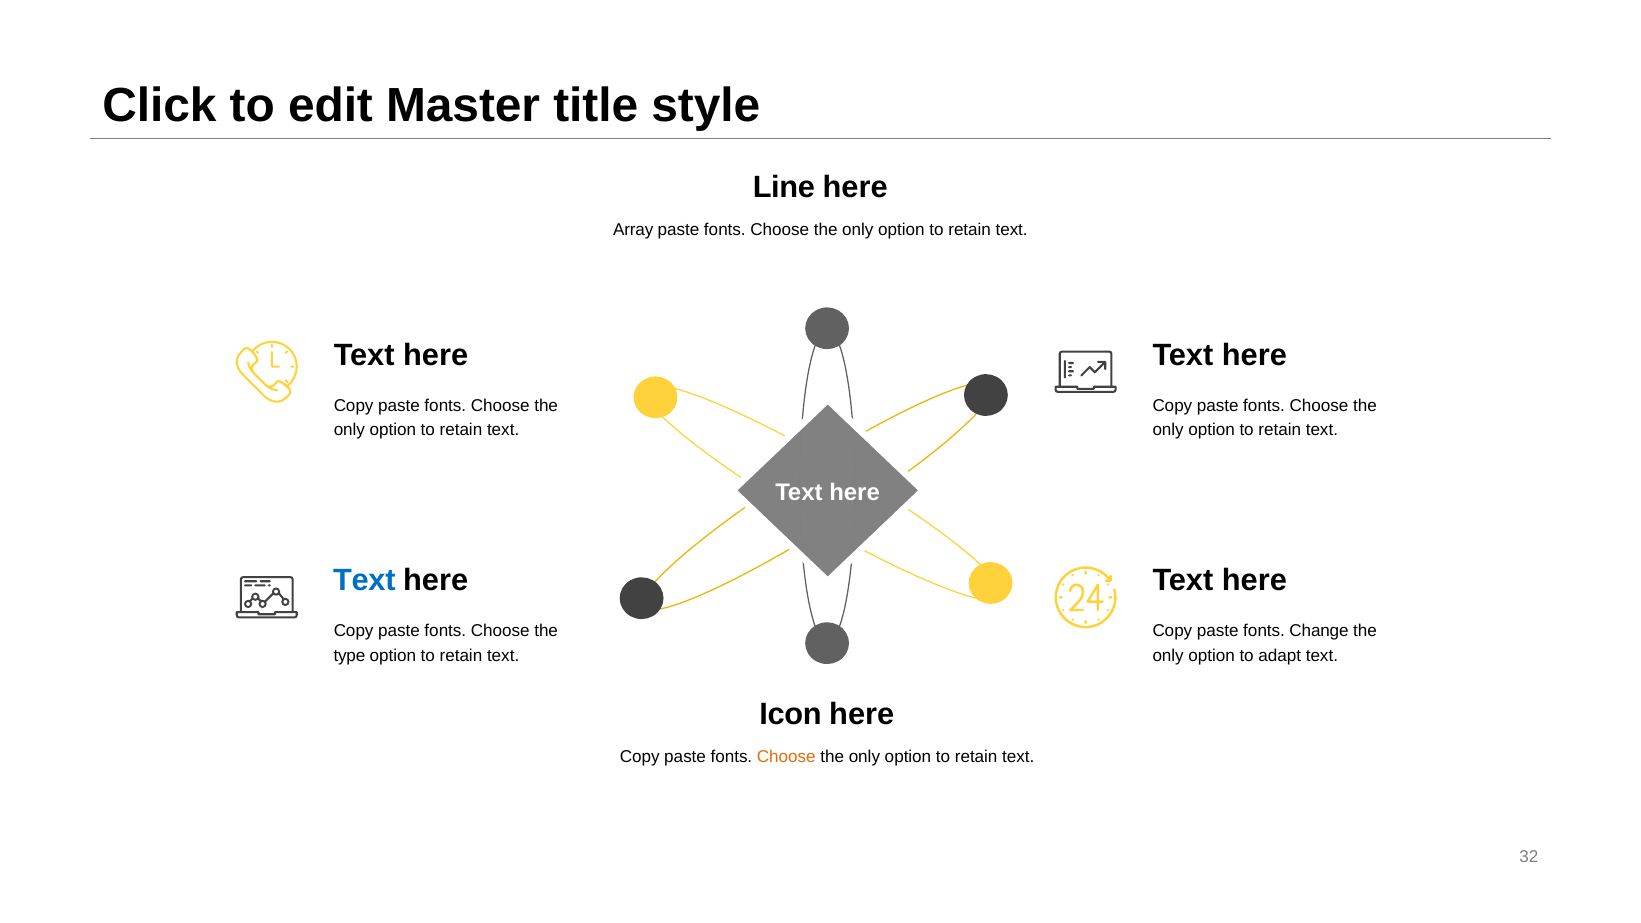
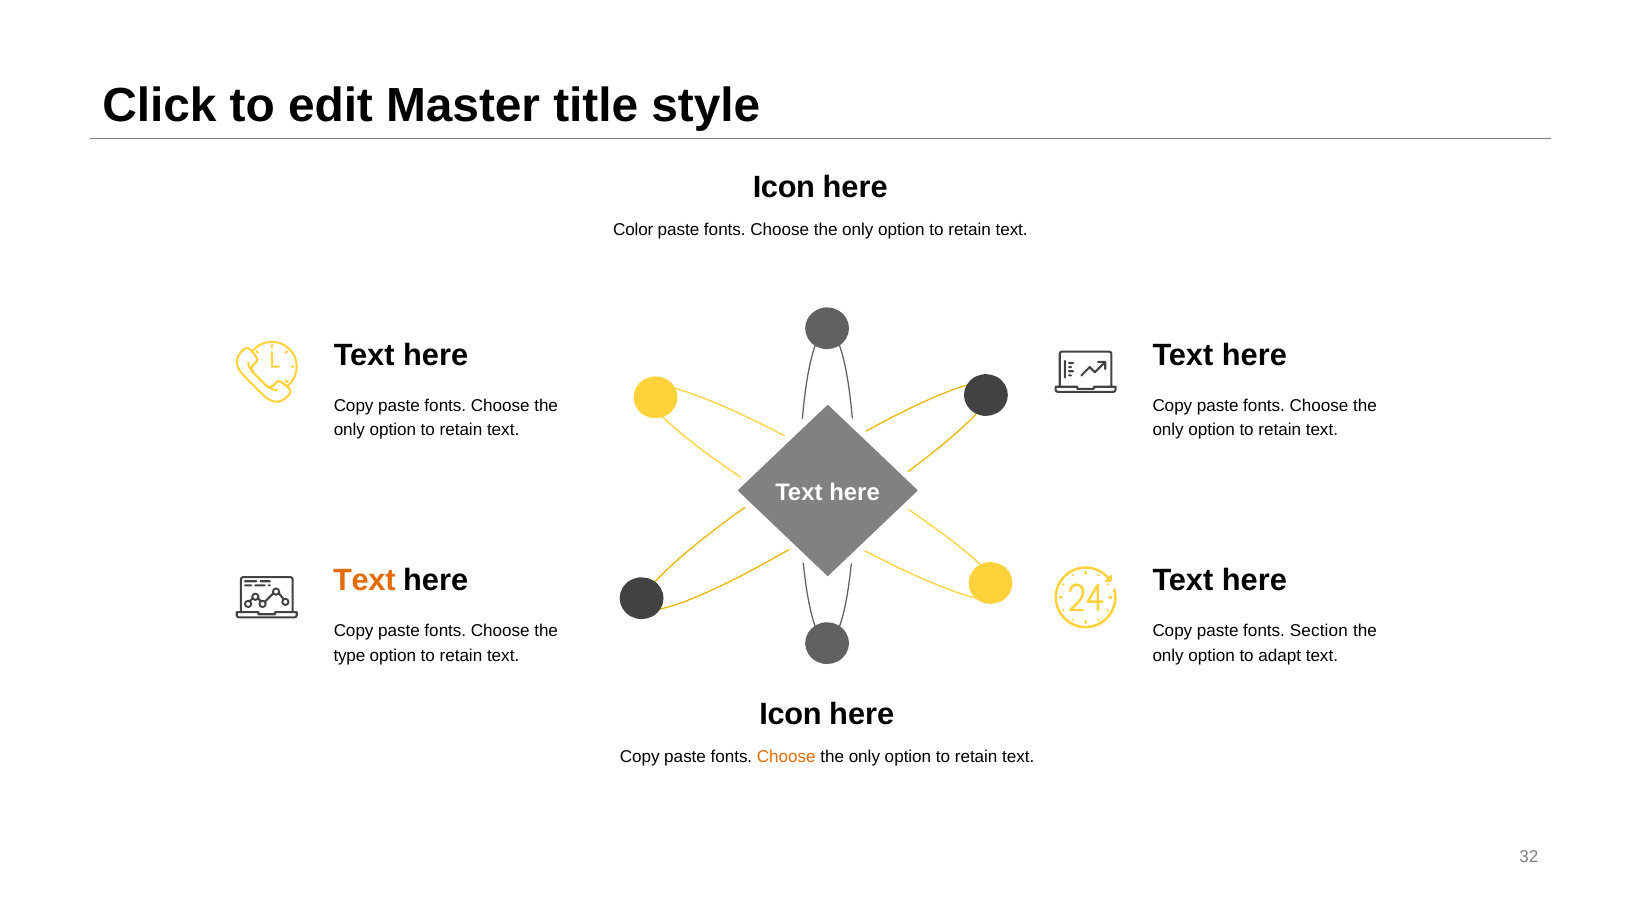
Line at (784, 188): Line -> Icon
Array: Array -> Color
Text at (364, 581) colour: blue -> orange
Change: Change -> Section
